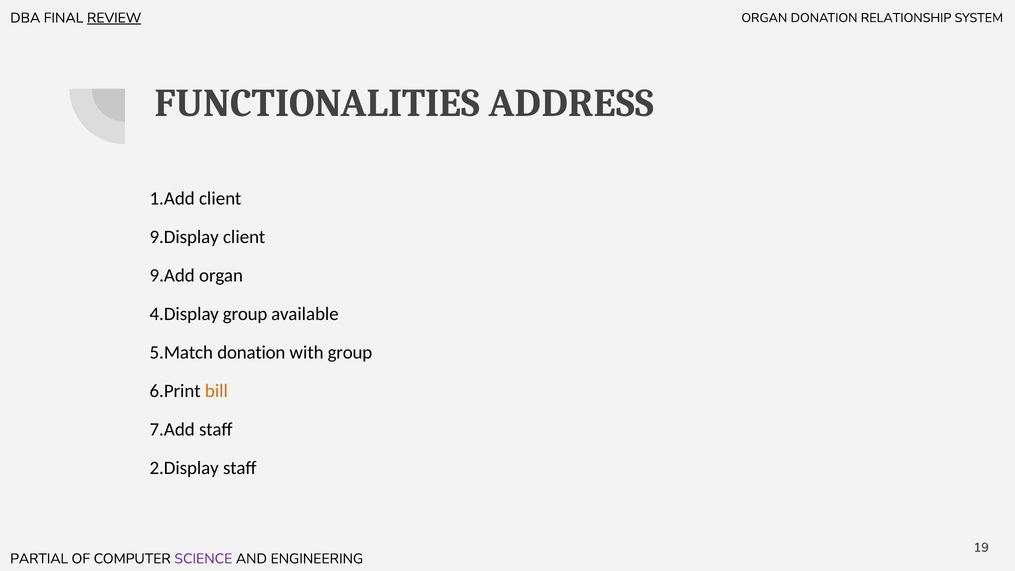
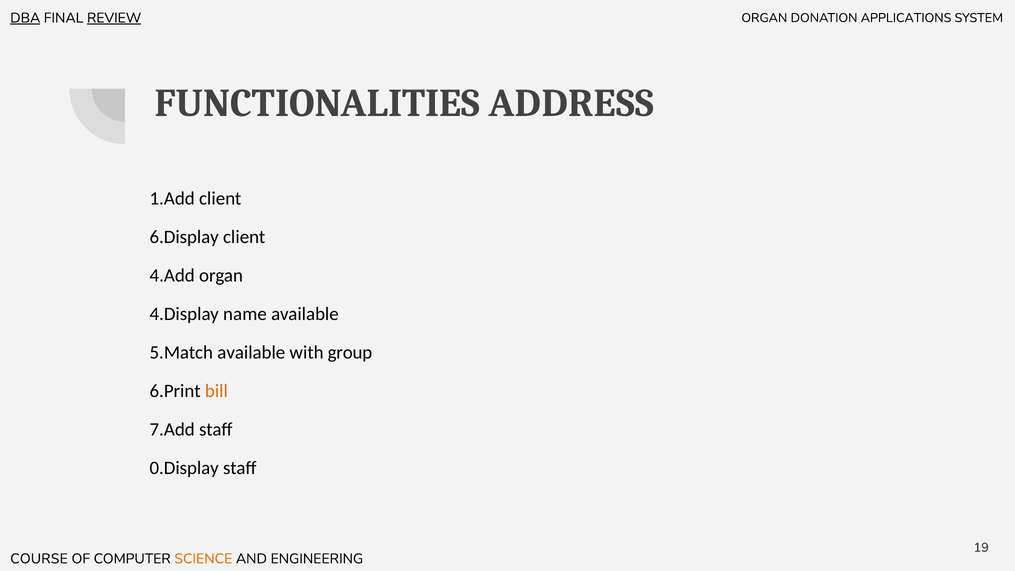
DBA underline: none -> present
RELATIONSHIP: RELATIONSHIP -> APPLICATIONS
9.Display: 9.Display -> 6.Display
9.Add: 9.Add -> 4.Add
4.Display group: group -> name
5.Match donation: donation -> available
2.Display: 2.Display -> 0.Display
PARTIAL: PARTIAL -> COURSE
SCIENCE colour: purple -> orange
